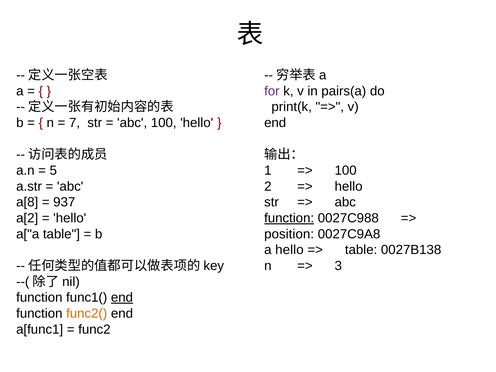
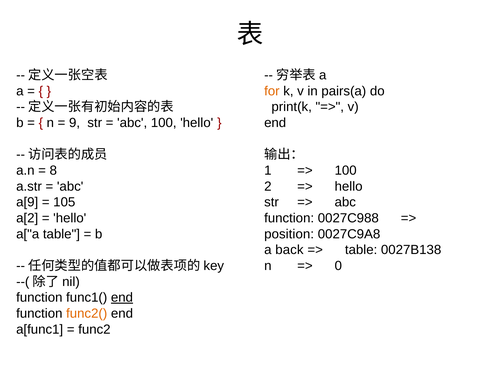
for colour: purple -> orange
7: 7 -> 9
5: 5 -> 8
a[8: a[8 -> a[9
937: 937 -> 105
function at (289, 218) underline: present -> none
a hello: hello -> back
3: 3 -> 0
